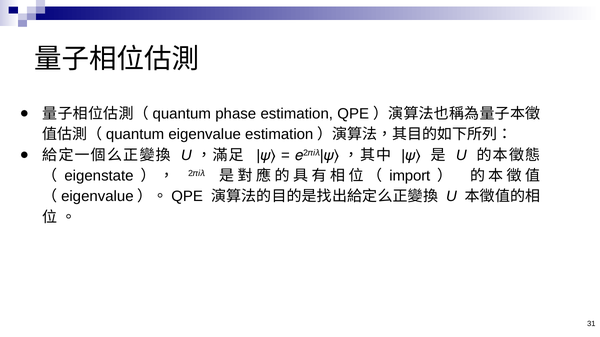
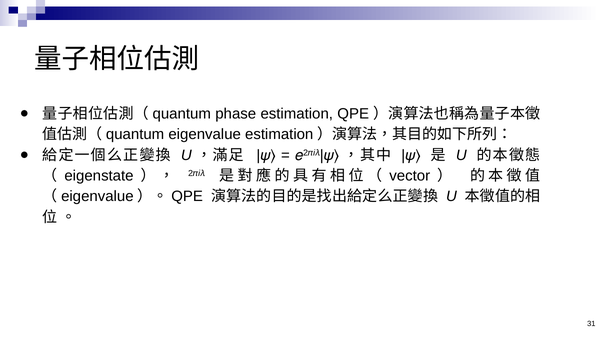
import: import -> vector
